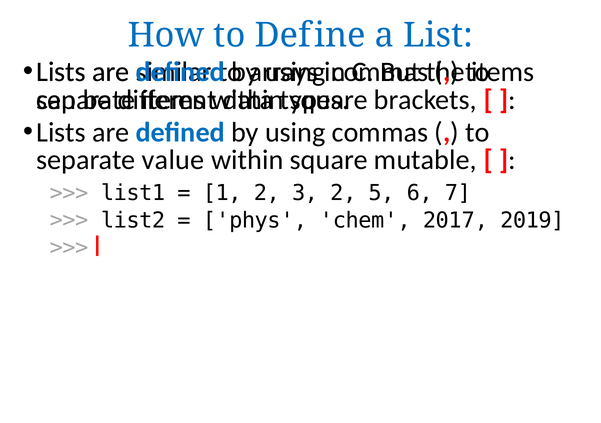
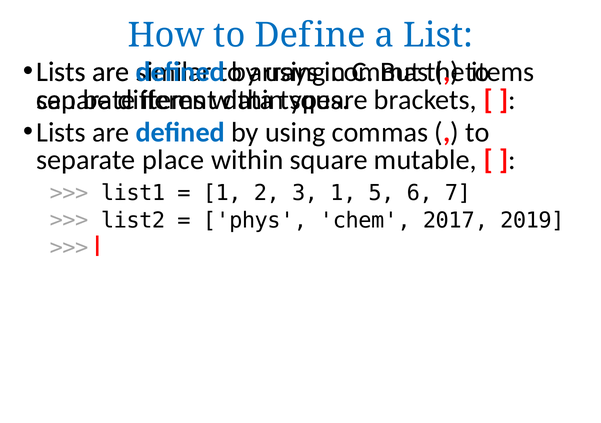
value: value -> place
3 2: 2 -> 1
